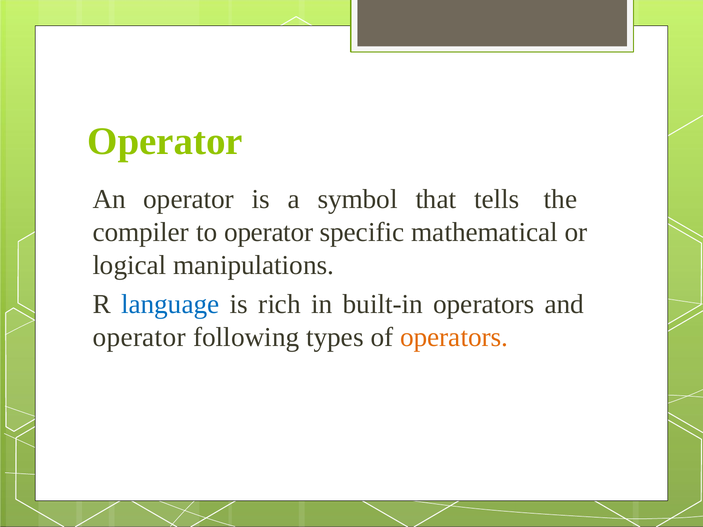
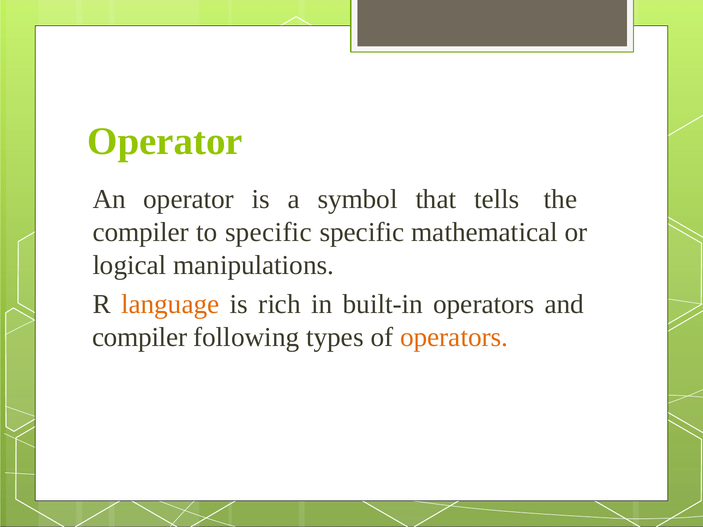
to operator: operator -> specific
language colour: blue -> orange
operator at (139, 337): operator -> compiler
